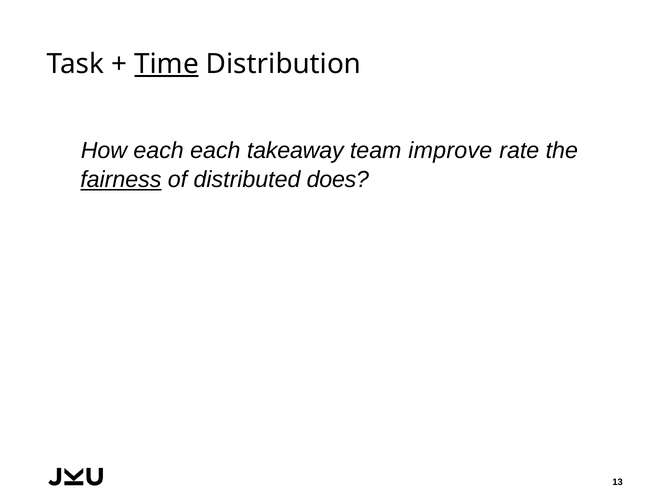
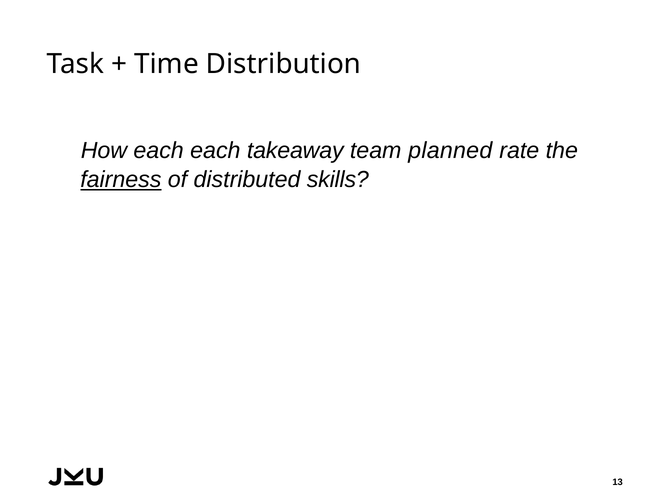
Time underline: present -> none
improve: improve -> planned
does: does -> skills
